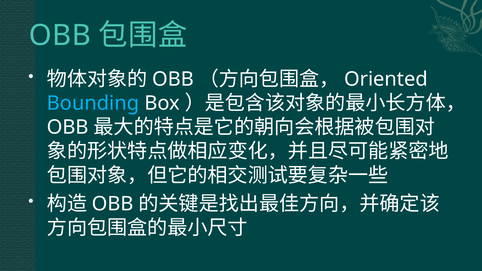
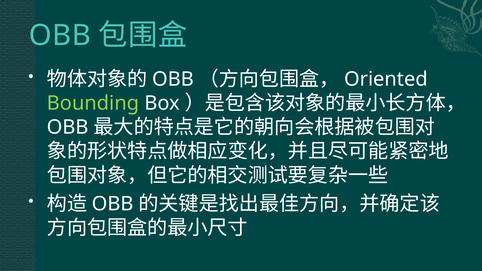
Bounding colour: light blue -> light green
